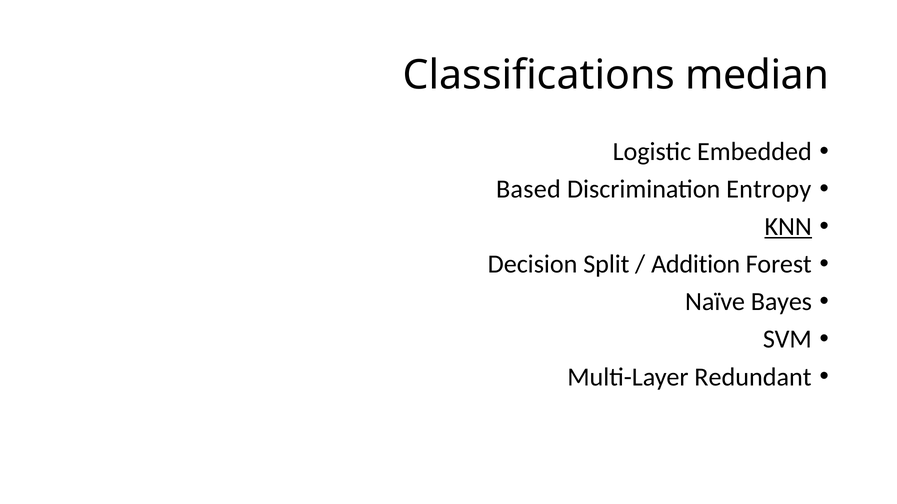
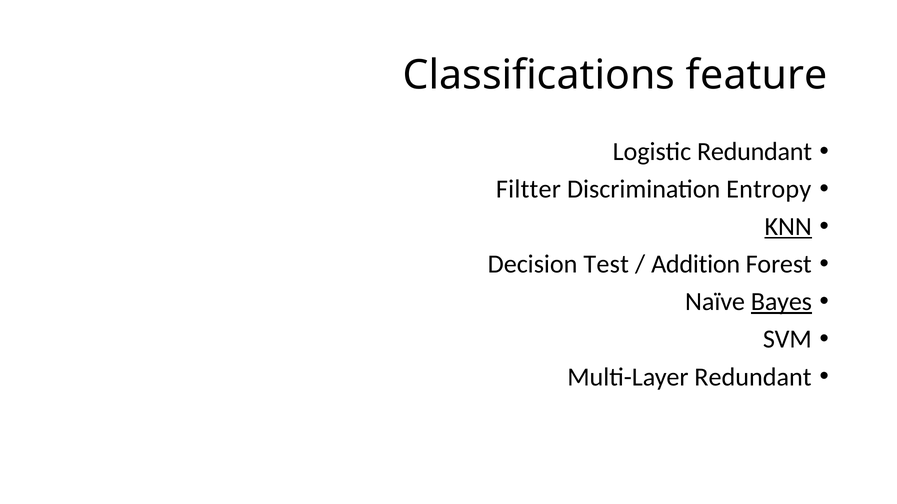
median: median -> feature
Logistic Embedded: Embedded -> Redundant
Based: Based -> Filtter
Split: Split -> Test
Bayes underline: none -> present
